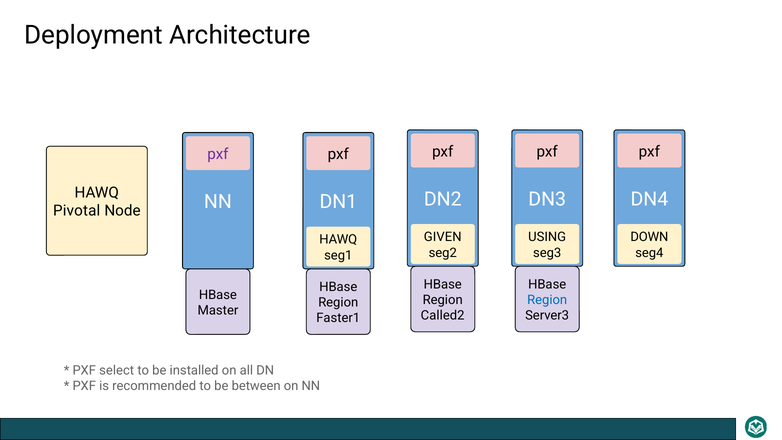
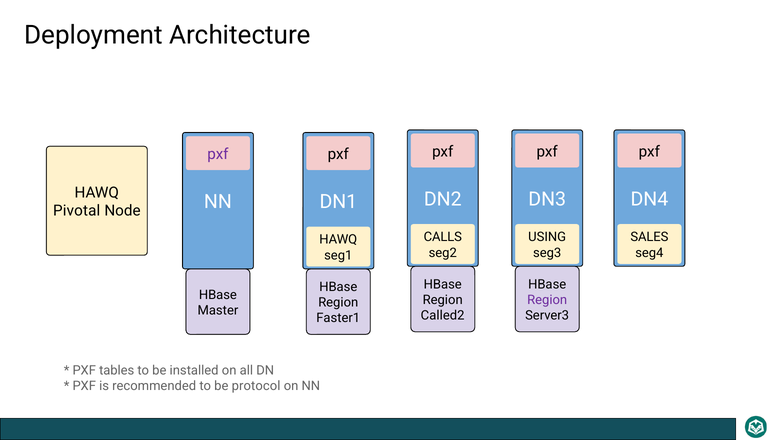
GIVEN: GIVEN -> CALLS
DOWN: DOWN -> SALES
Region at (547, 300) colour: blue -> purple
select: select -> tables
between: between -> protocol
